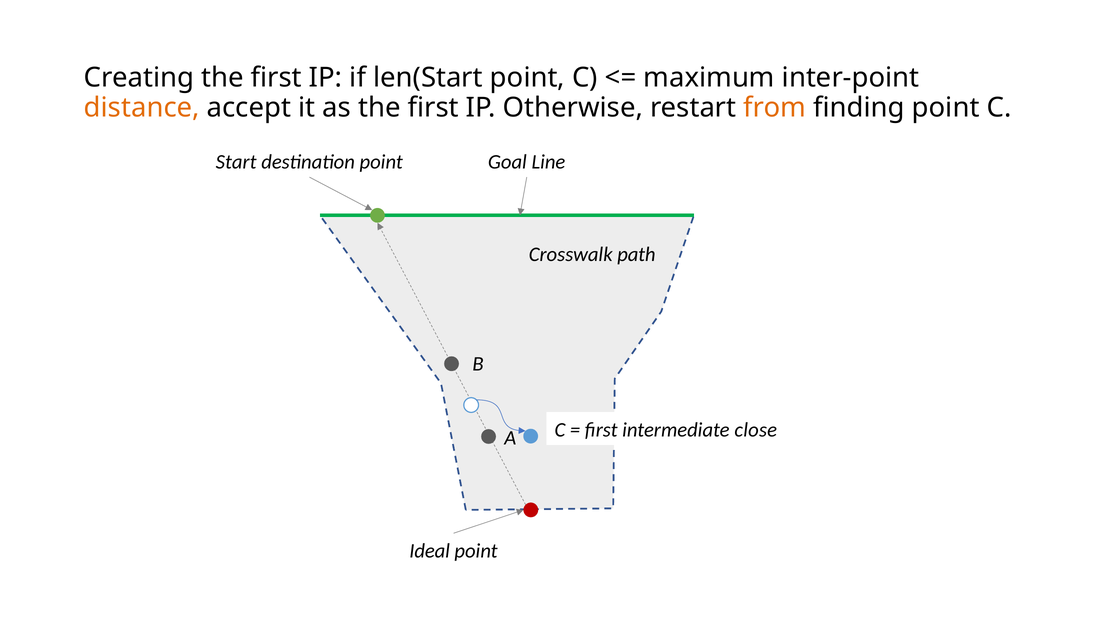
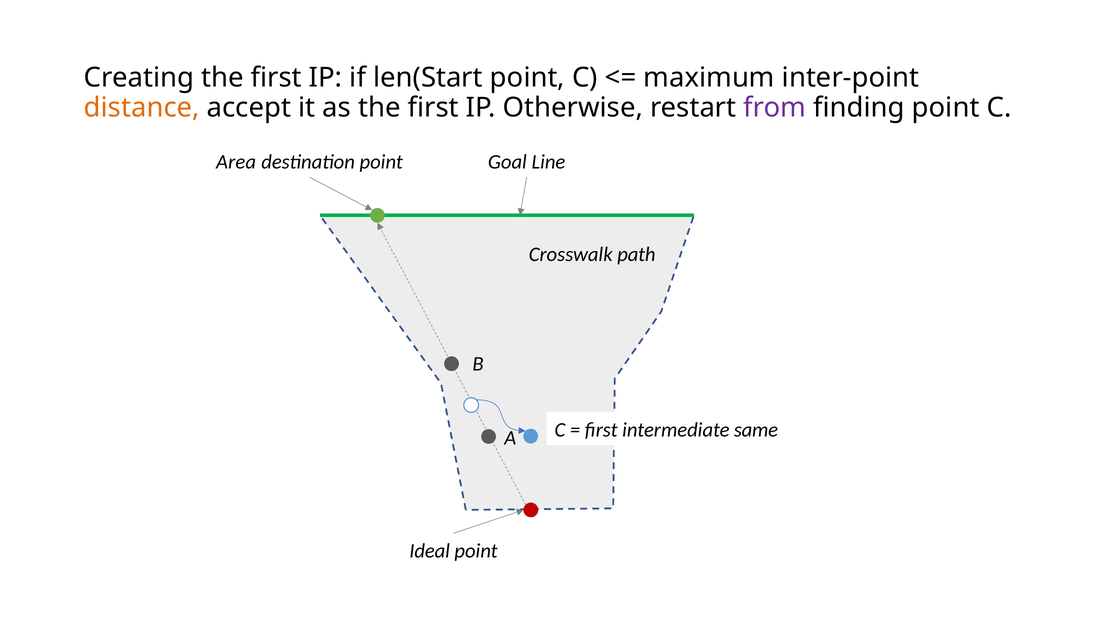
from colour: orange -> purple
Start: Start -> Area
close: close -> same
